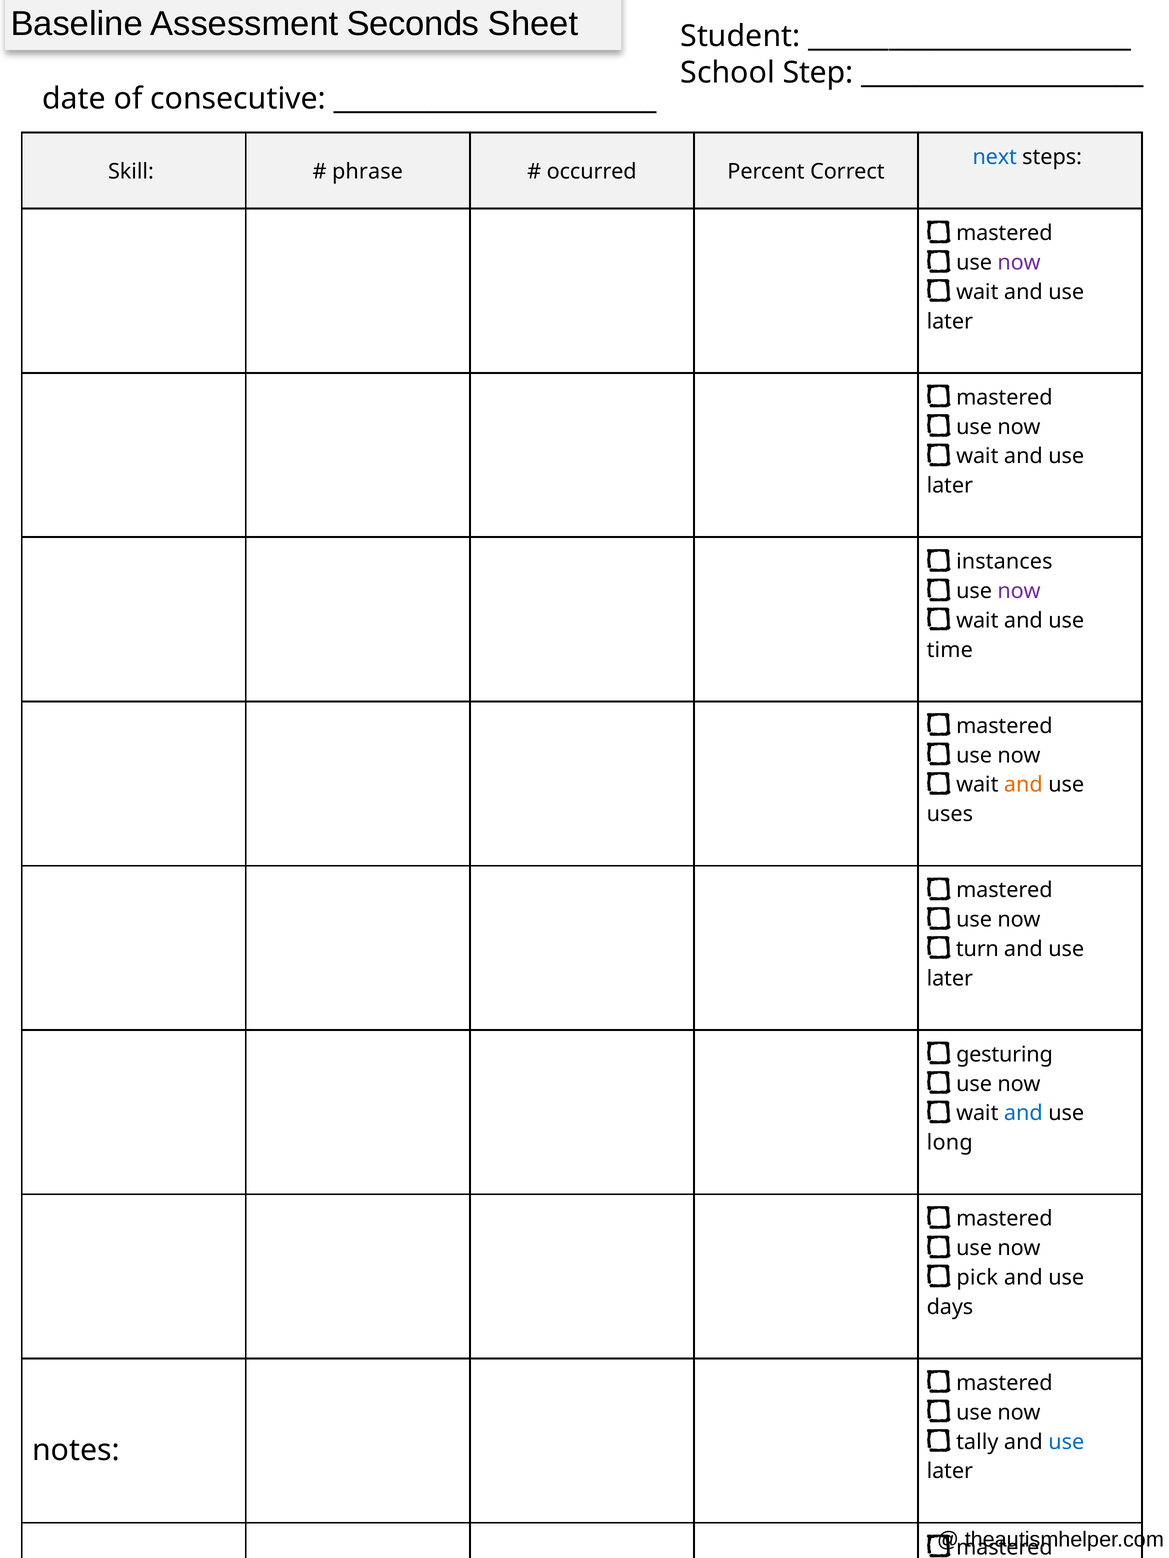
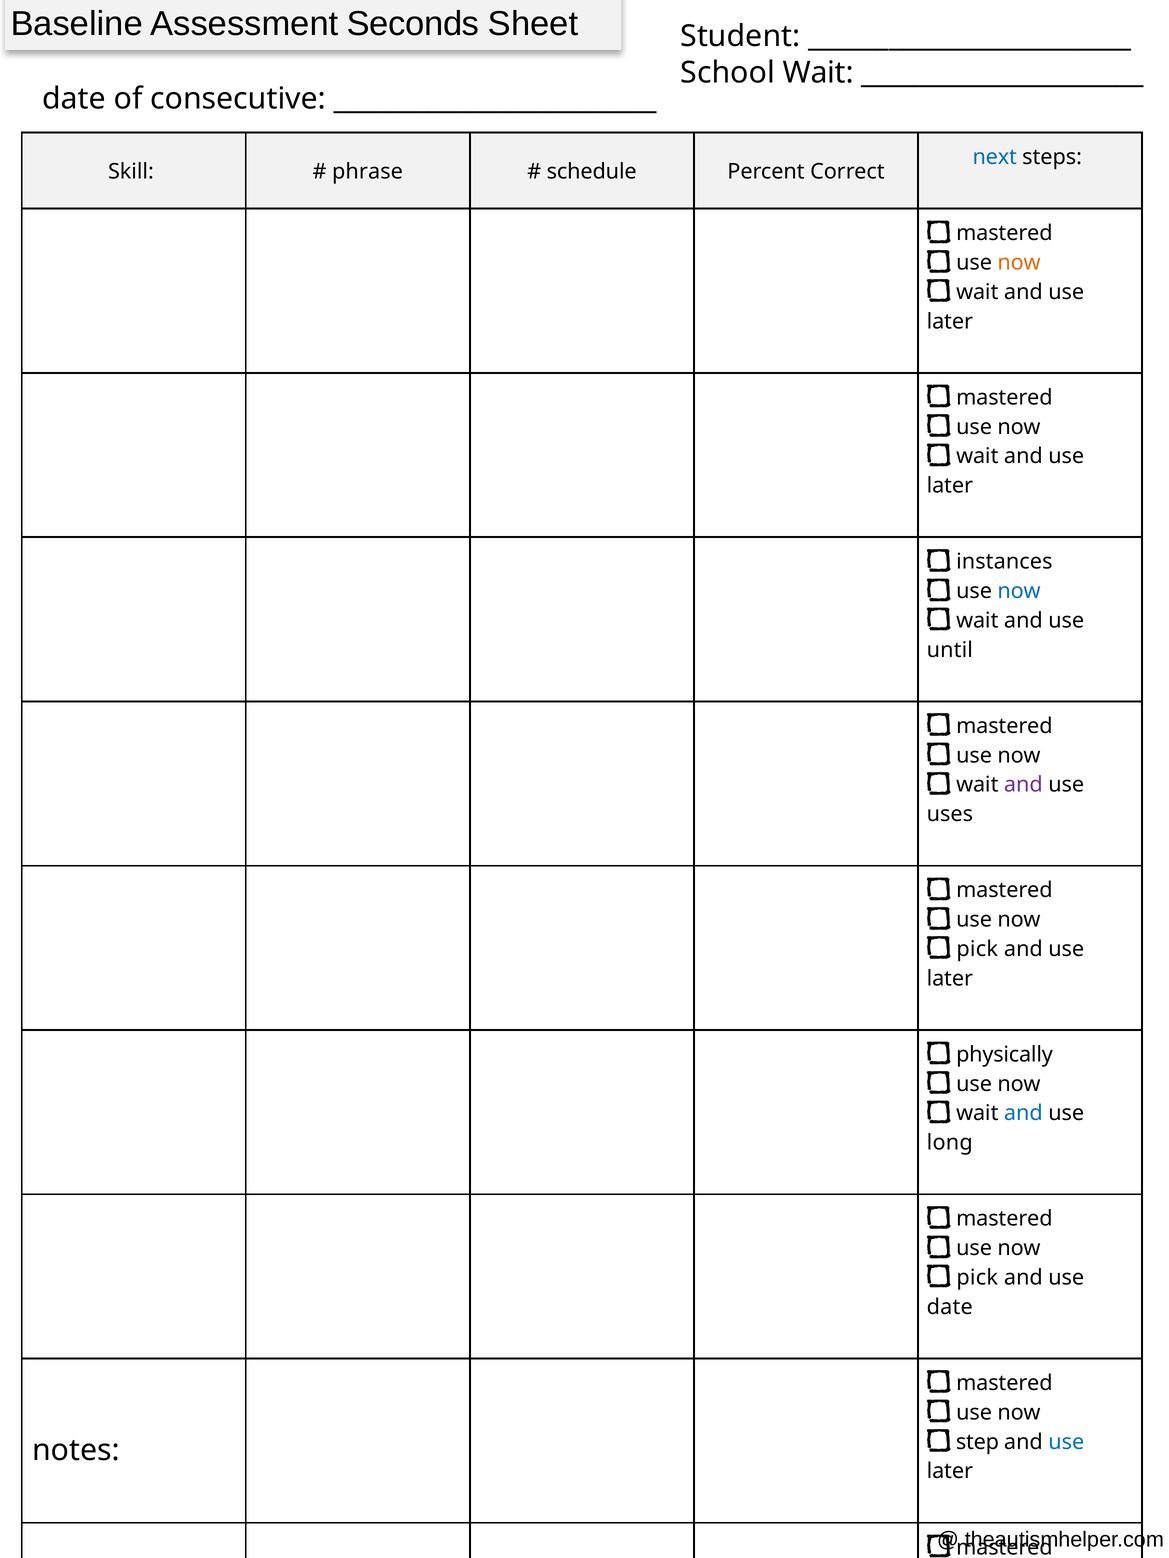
School Step: Step -> Wait
occurred: occurred -> schedule
now at (1019, 263) colour: purple -> orange
now at (1019, 591) colour: purple -> blue
time: time -> until
and at (1023, 785) colour: orange -> purple
turn at (977, 949): turn -> pick
gesturing: gesturing -> physically
days at (950, 1308): days -> date
tally: tally -> step
